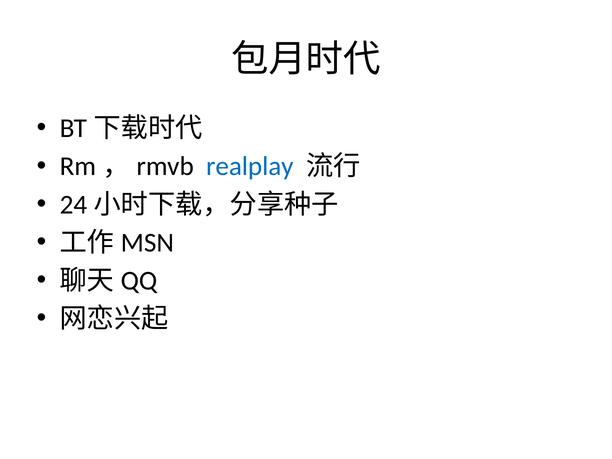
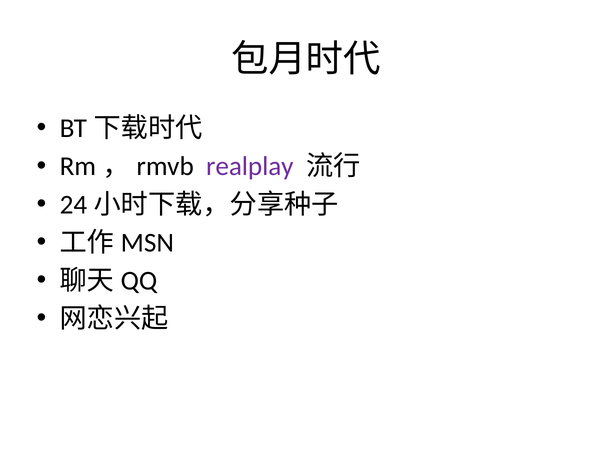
realplay colour: blue -> purple
